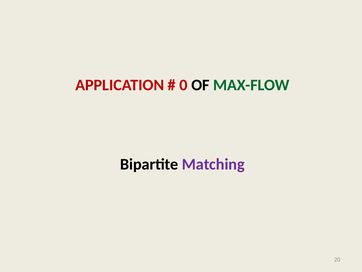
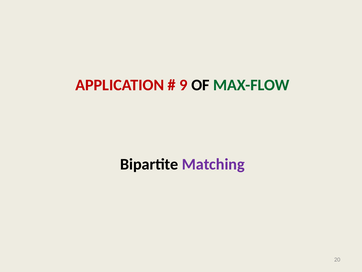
0: 0 -> 9
